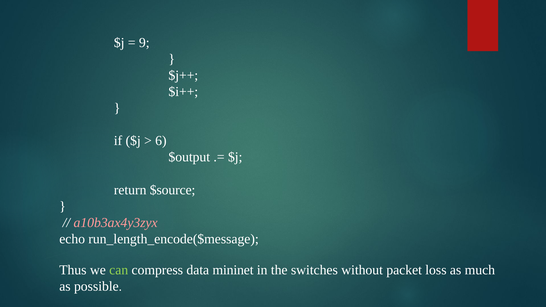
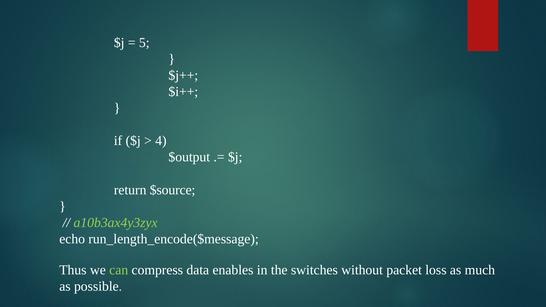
9: 9 -> 5
6: 6 -> 4
a10b3ax4y3zyx colour: pink -> light green
mininet: mininet -> enables
